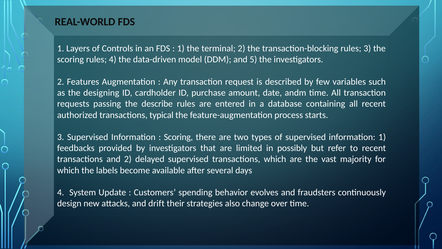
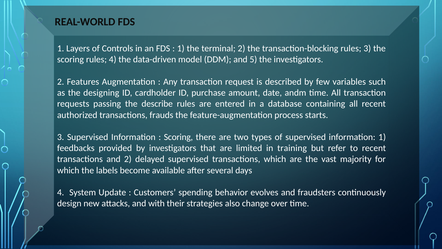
typical: typical -> frauds
possibly: possibly -> training
drift: drift -> with
